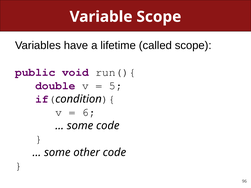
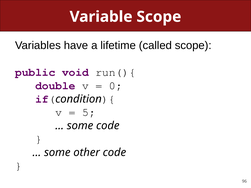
5: 5 -> 0
6: 6 -> 5
